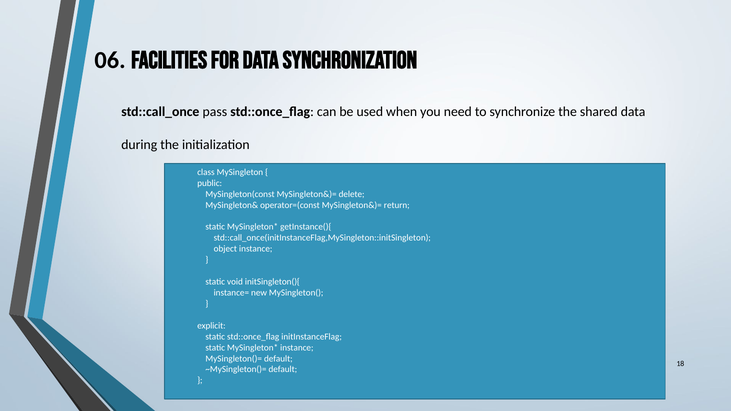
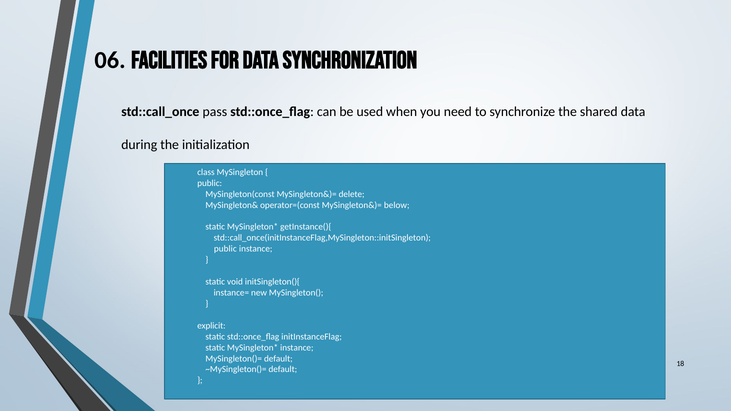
return: return -> below
object at (225, 249): object -> public
